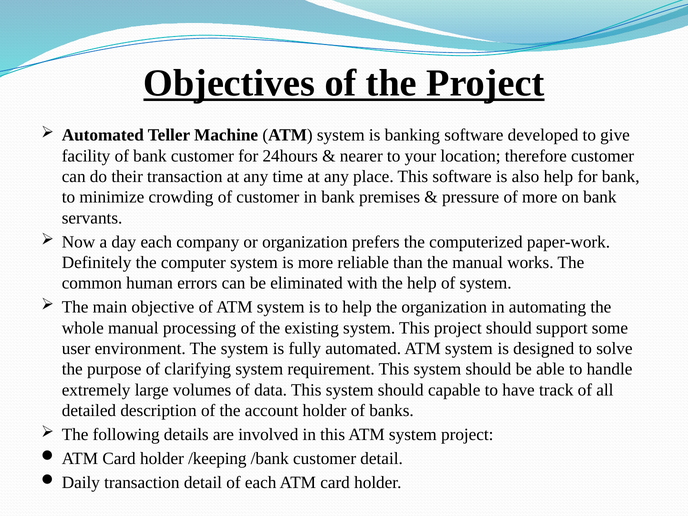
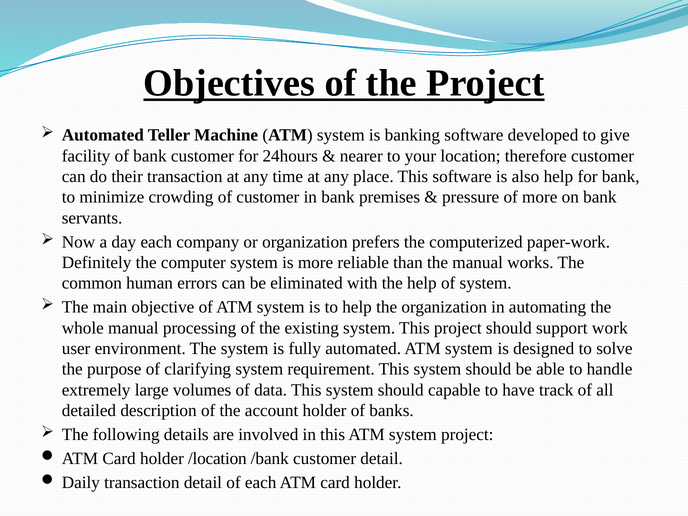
some: some -> work
/keeping: /keeping -> /location
